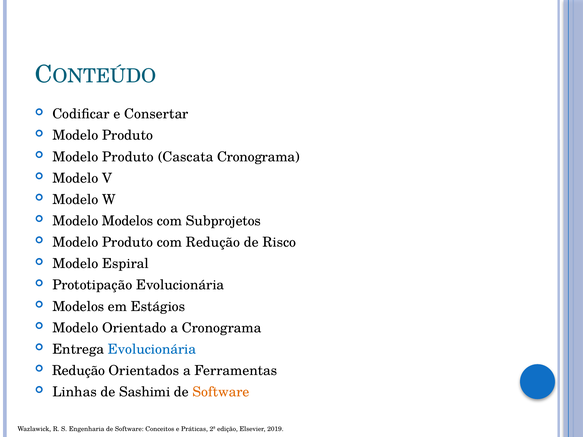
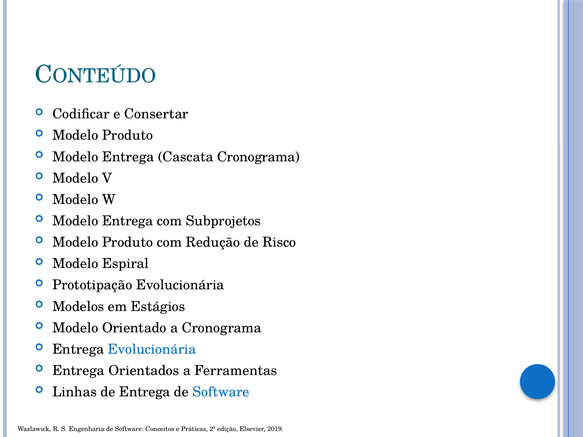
Produto at (128, 157): Produto -> Entrega
Modelos at (128, 221): Modelos -> Entrega
Redução at (79, 371): Redução -> Entrega
de Sashimi: Sashimi -> Entrega
Software at (221, 392) colour: orange -> blue
